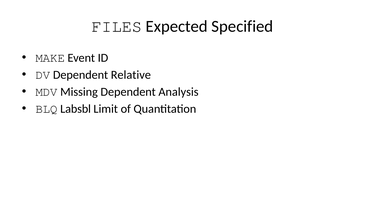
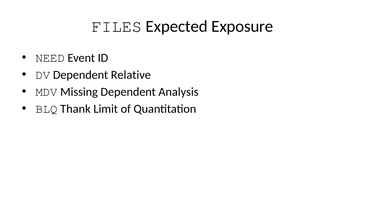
Specified: Specified -> Exposure
MAKE: MAKE -> NEED
Labsbl: Labsbl -> Thank
